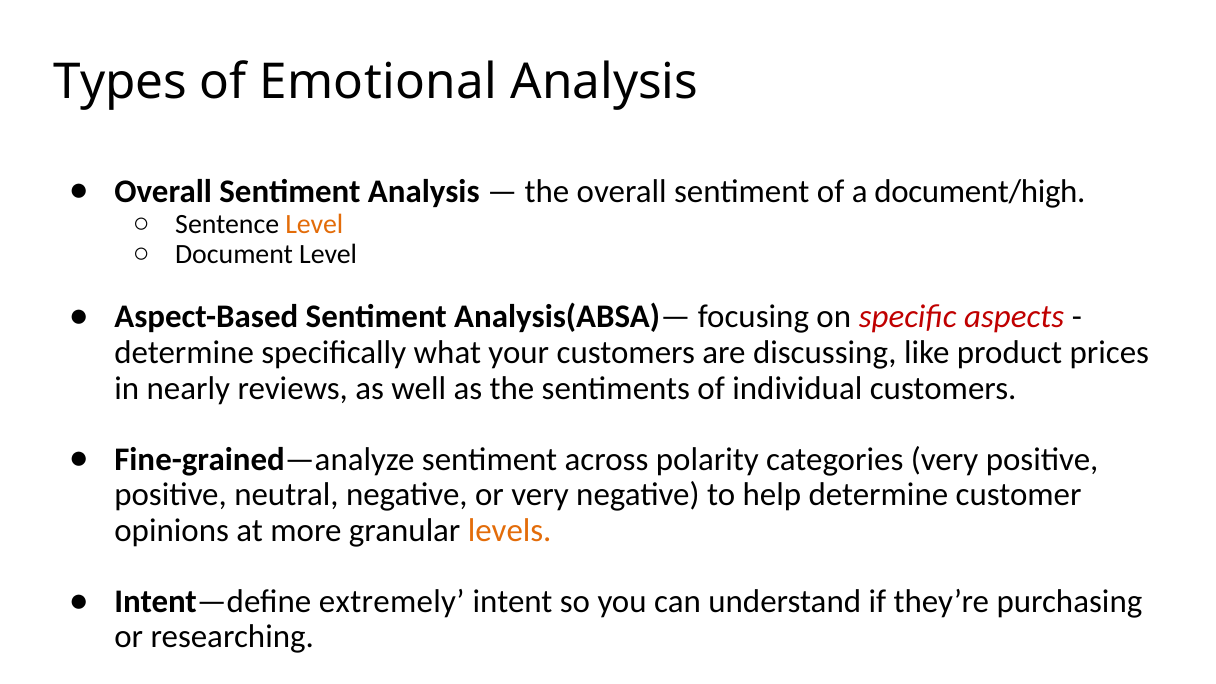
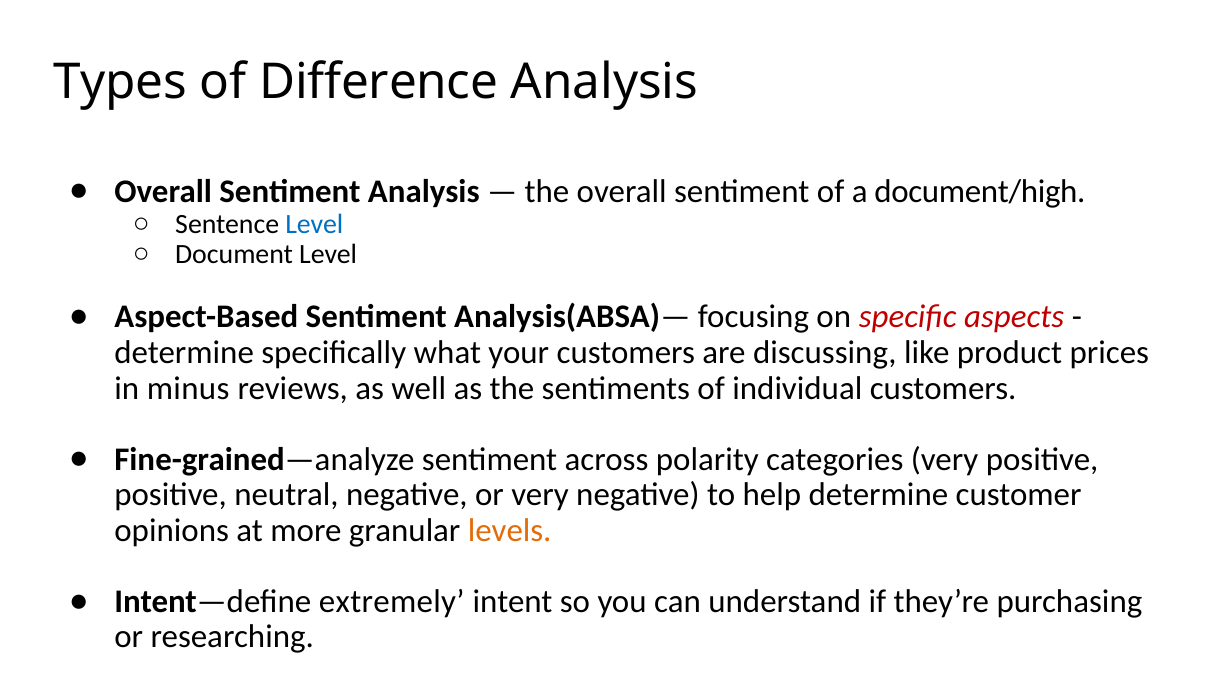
Emotional: Emotional -> Difference
Level at (314, 224) colour: orange -> blue
nearly: nearly -> minus
